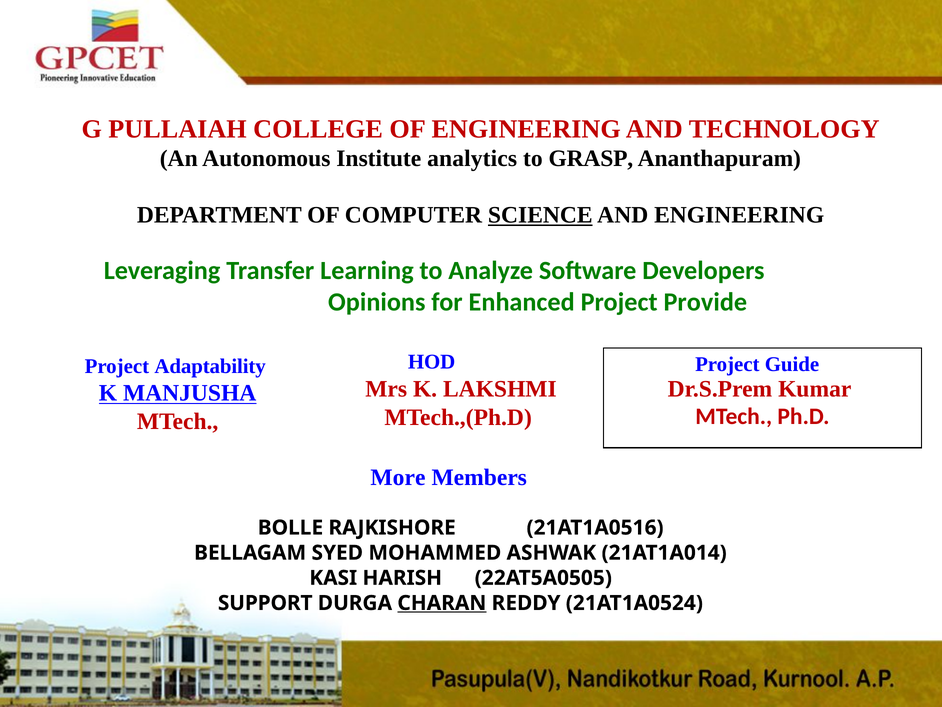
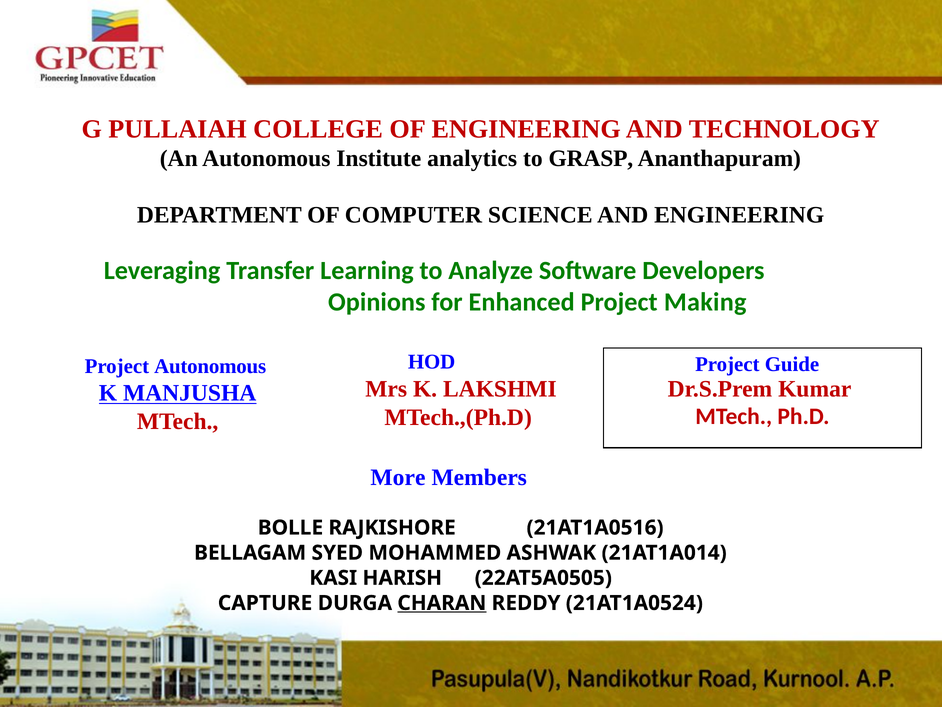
SCIENCE underline: present -> none
Provide: Provide -> Making
Project Adaptability: Adaptability -> Autonomous
SUPPORT: SUPPORT -> CAPTURE
